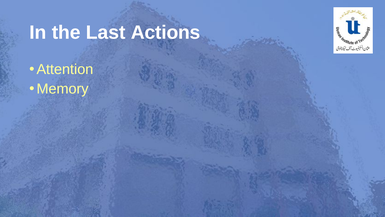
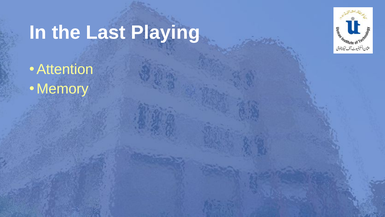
Actions: Actions -> Playing
